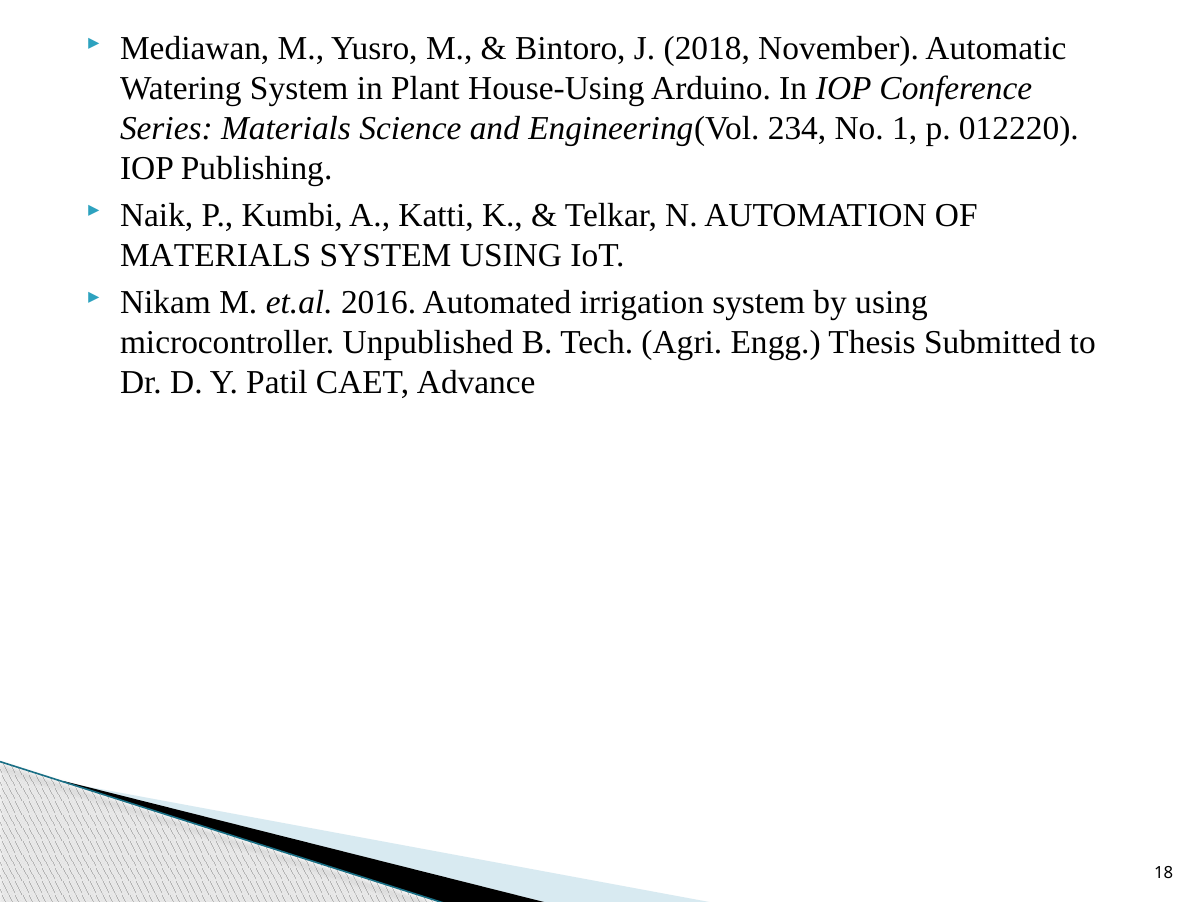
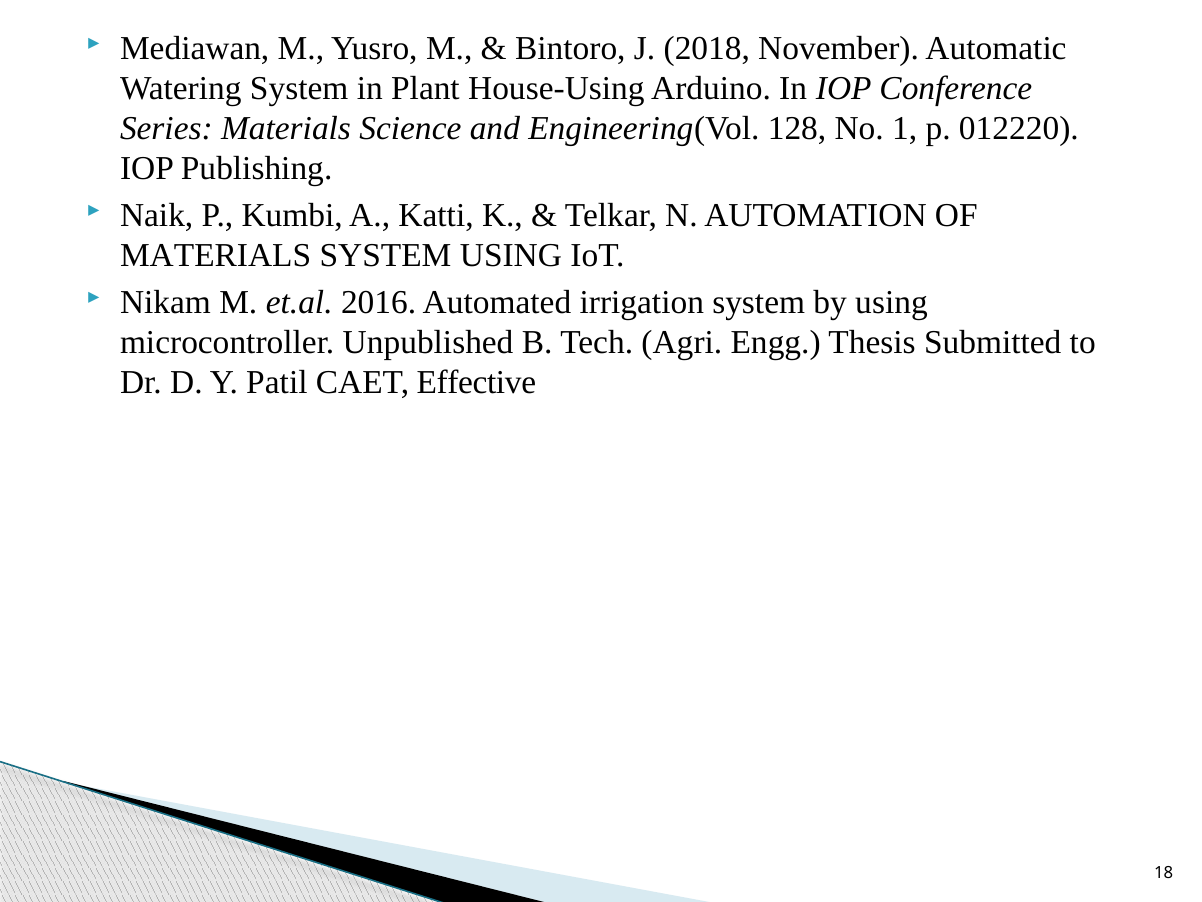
234: 234 -> 128
Advance: Advance -> Effective
